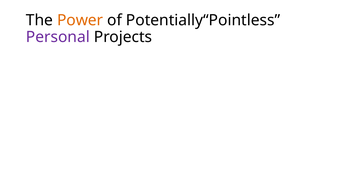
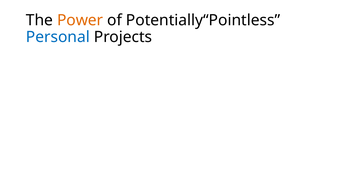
Personal colour: purple -> blue
